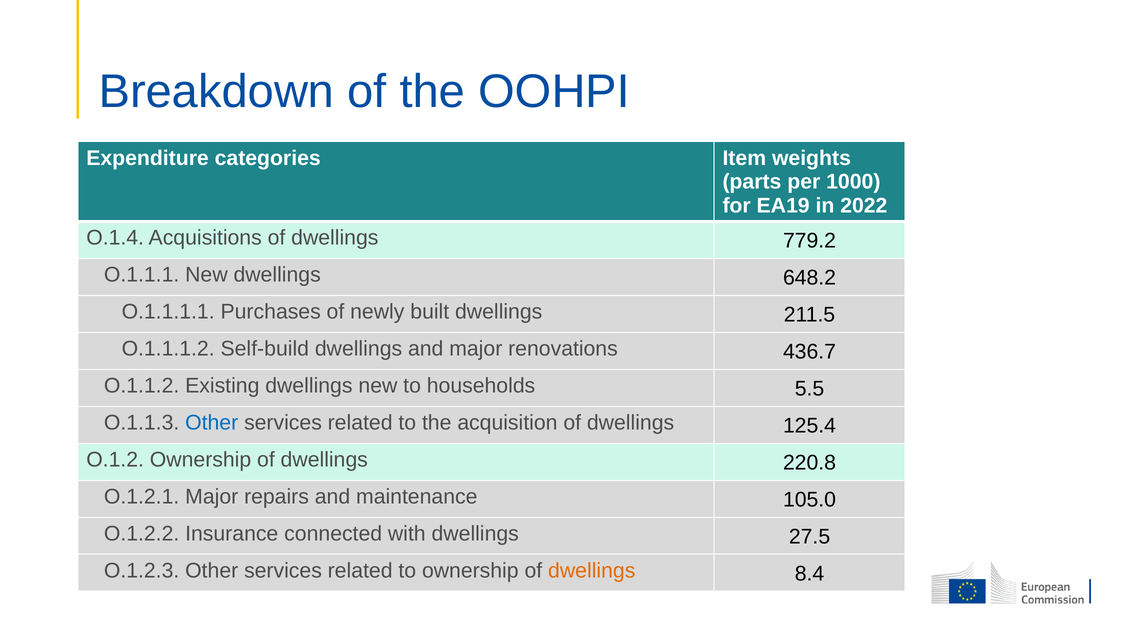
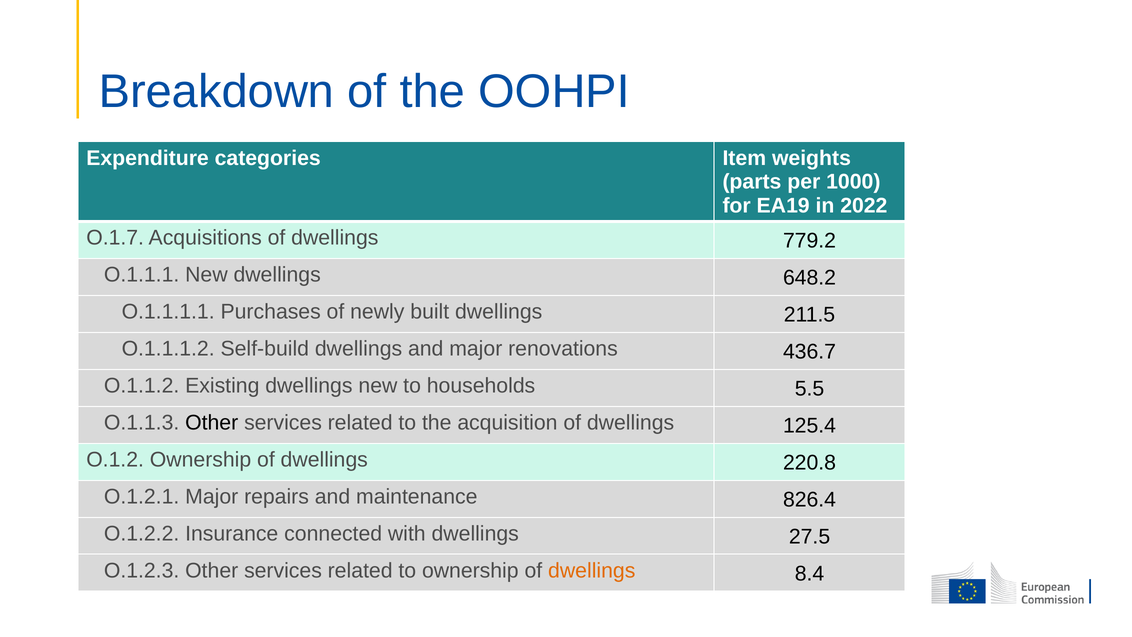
O.1.4: O.1.4 -> O.1.7
Other at (212, 423) colour: blue -> black
105.0: 105.0 -> 826.4
